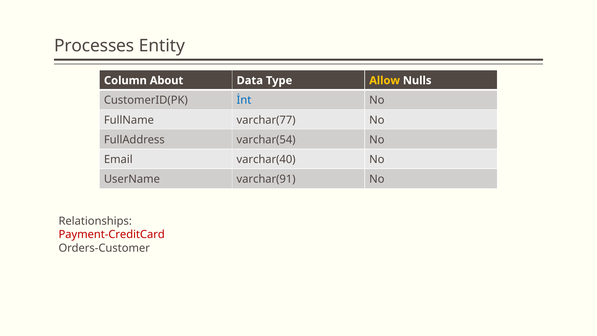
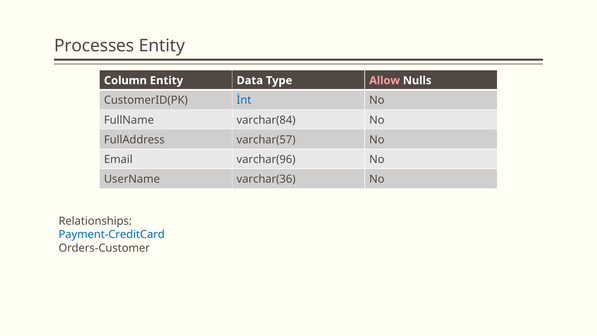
Column About: About -> Entity
Allow colour: yellow -> pink
varchar(77: varchar(77 -> varchar(84
varchar(54: varchar(54 -> varchar(57
varchar(40: varchar(40 -> varchar(96
varchar(91: varchar(91 -> varchar(36
Payment-CreditCard colour: red -> blue
